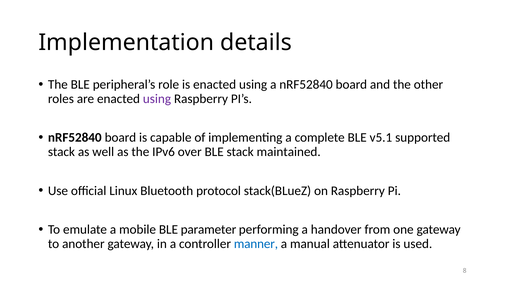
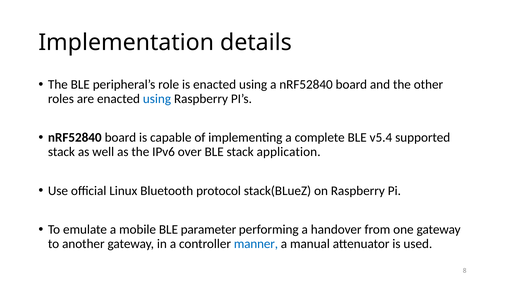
using at (157, 99) colour: purple -> blue
v5.1: v5.1 -> v5.4
maintained: maintained -> application
